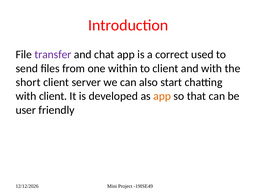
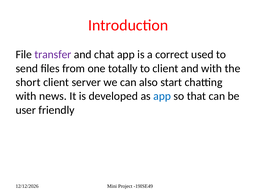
within: within -> totally
with client: client -> news
app at (162, 96) colour: orange -> blue
